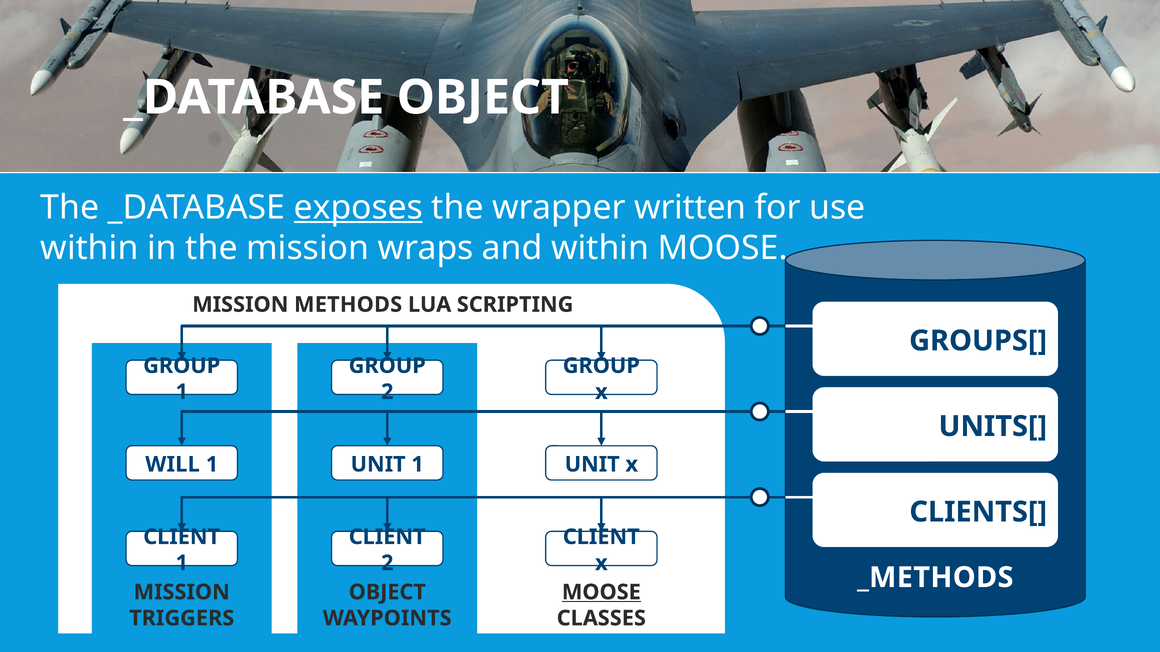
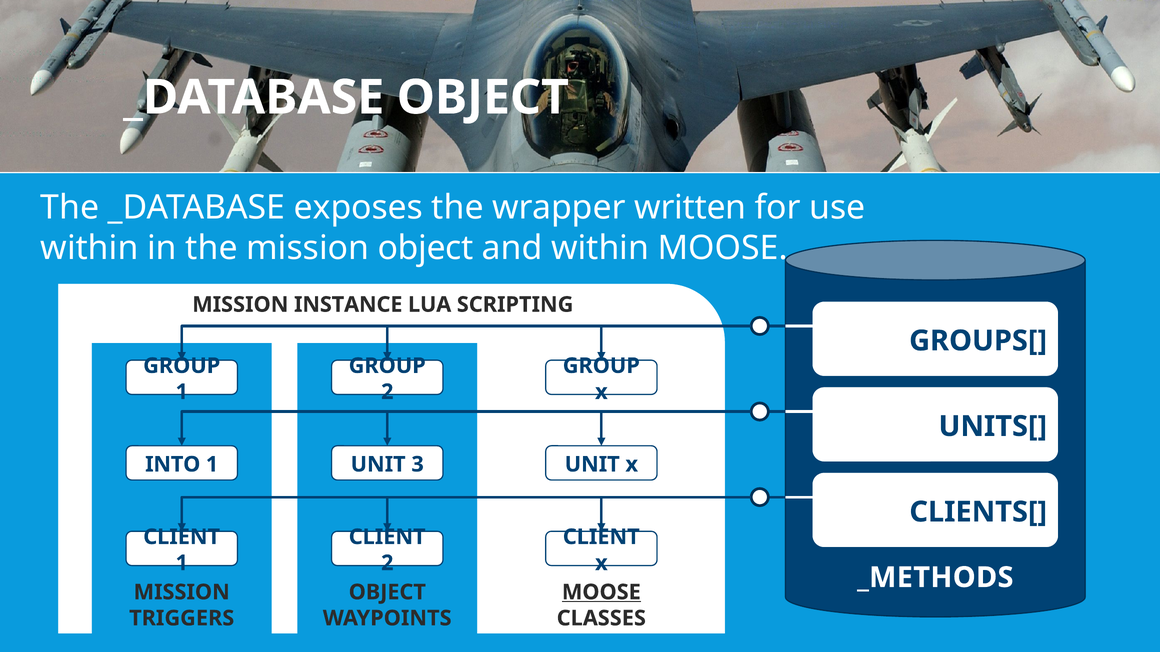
exposes underline: present -> none
mission wraps: wraps -> object
METHODS: METHODS -> INSTANCE
WILL: WILL -> INTO
UNIT 1: 1 -> 3
